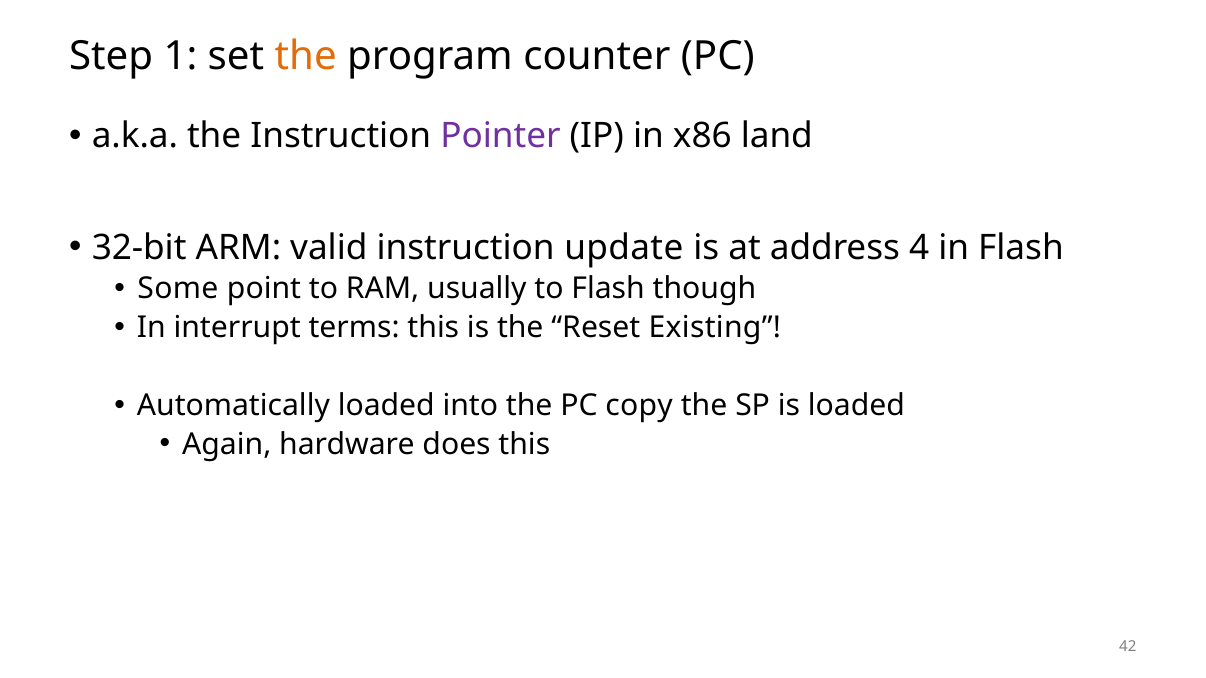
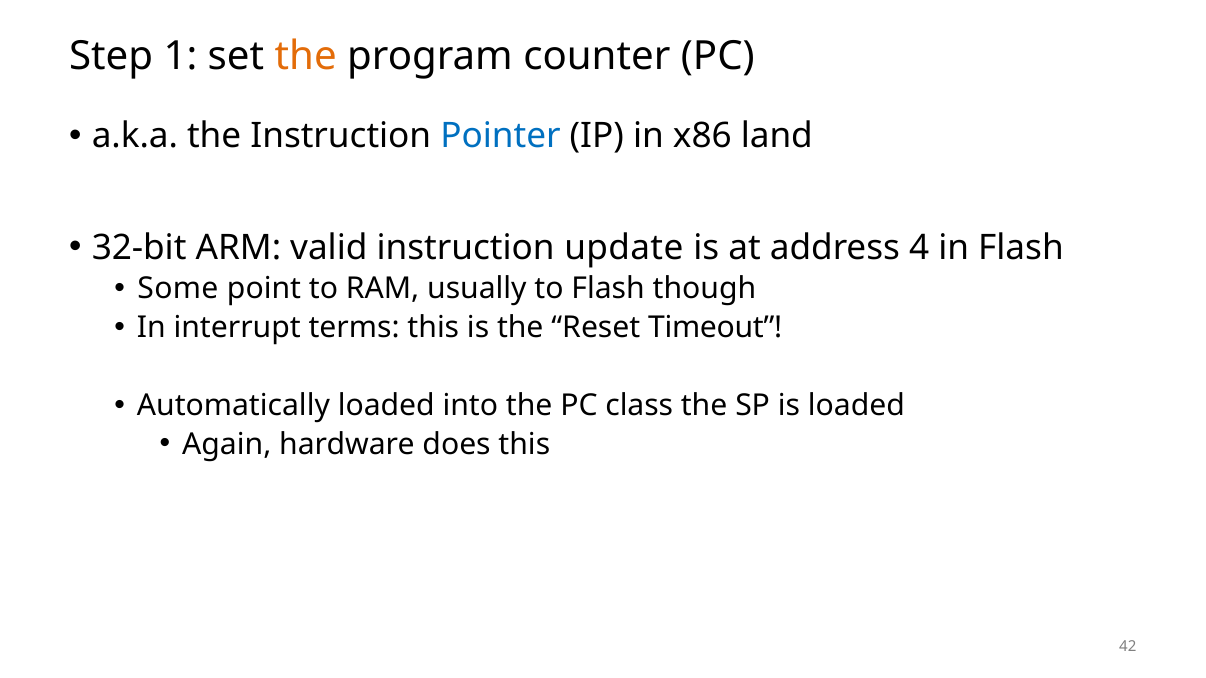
Pointer colour: purple -> blue
Existing: Existing -> Timeout
copy: copy -> class
